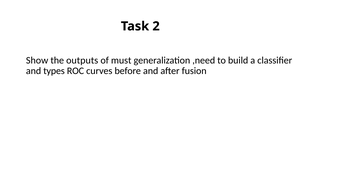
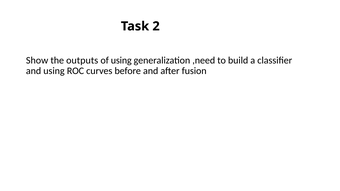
of must: must -> using
and types: types -> using
